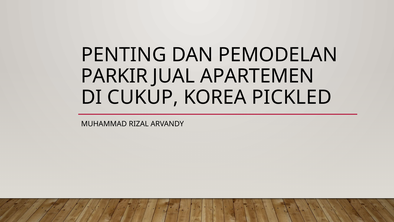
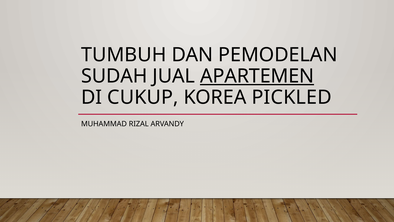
PENTING: PENTING -> TUMBUH
PARKIR: PARKIR -> SUDAH
APARTEMEN underline: none -> present
